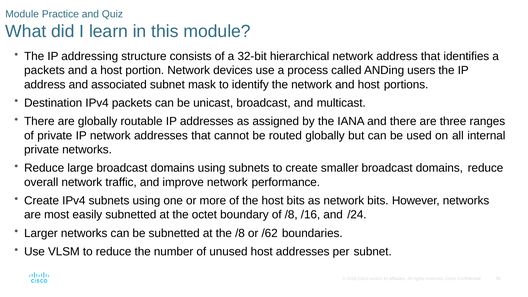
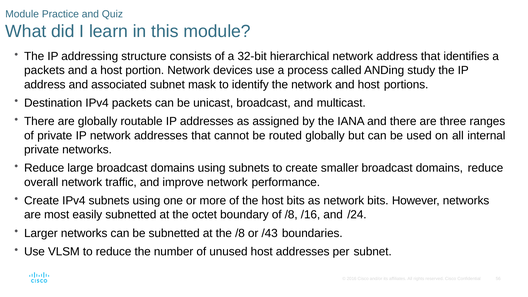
users: users -> study
/62: /62 -> /43
